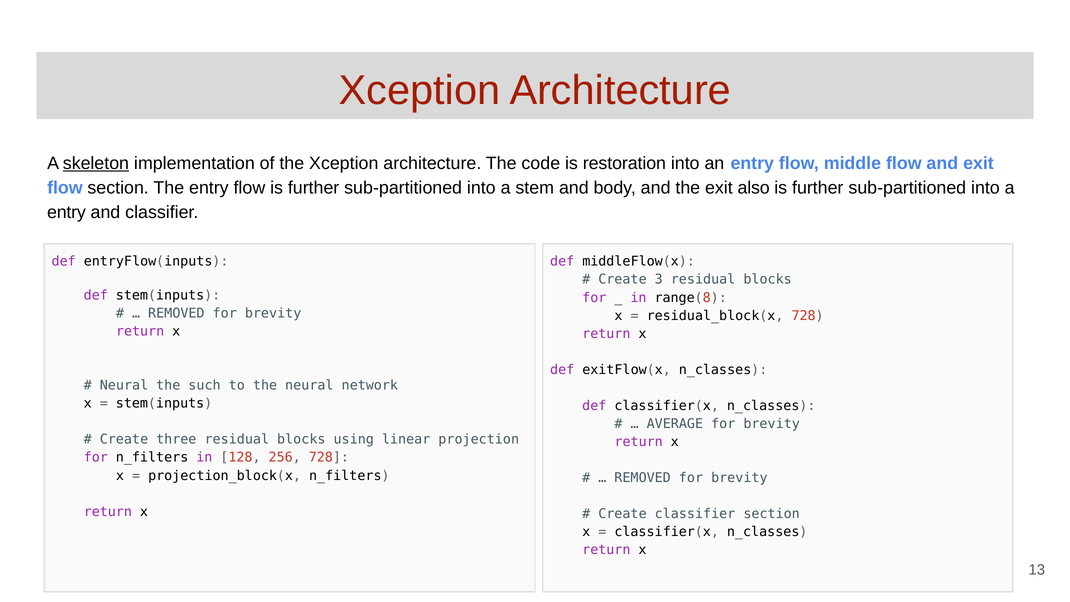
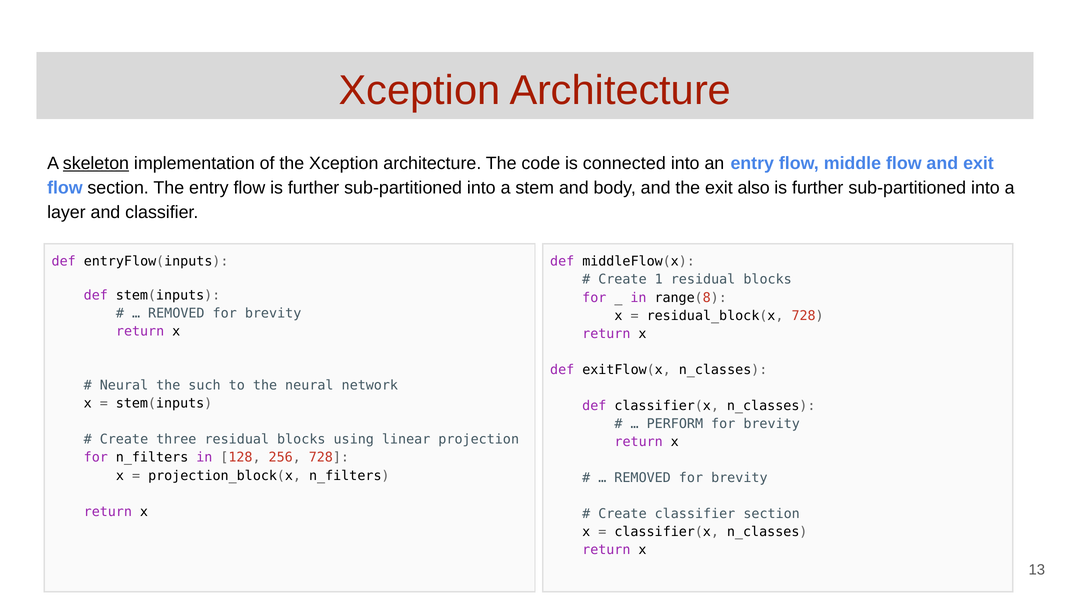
restoration: restoration -> connected
entry at (66, 213): entry -> layer
3: 3 -> 1
AVERAGE: AVERAGE -> PERFORM
